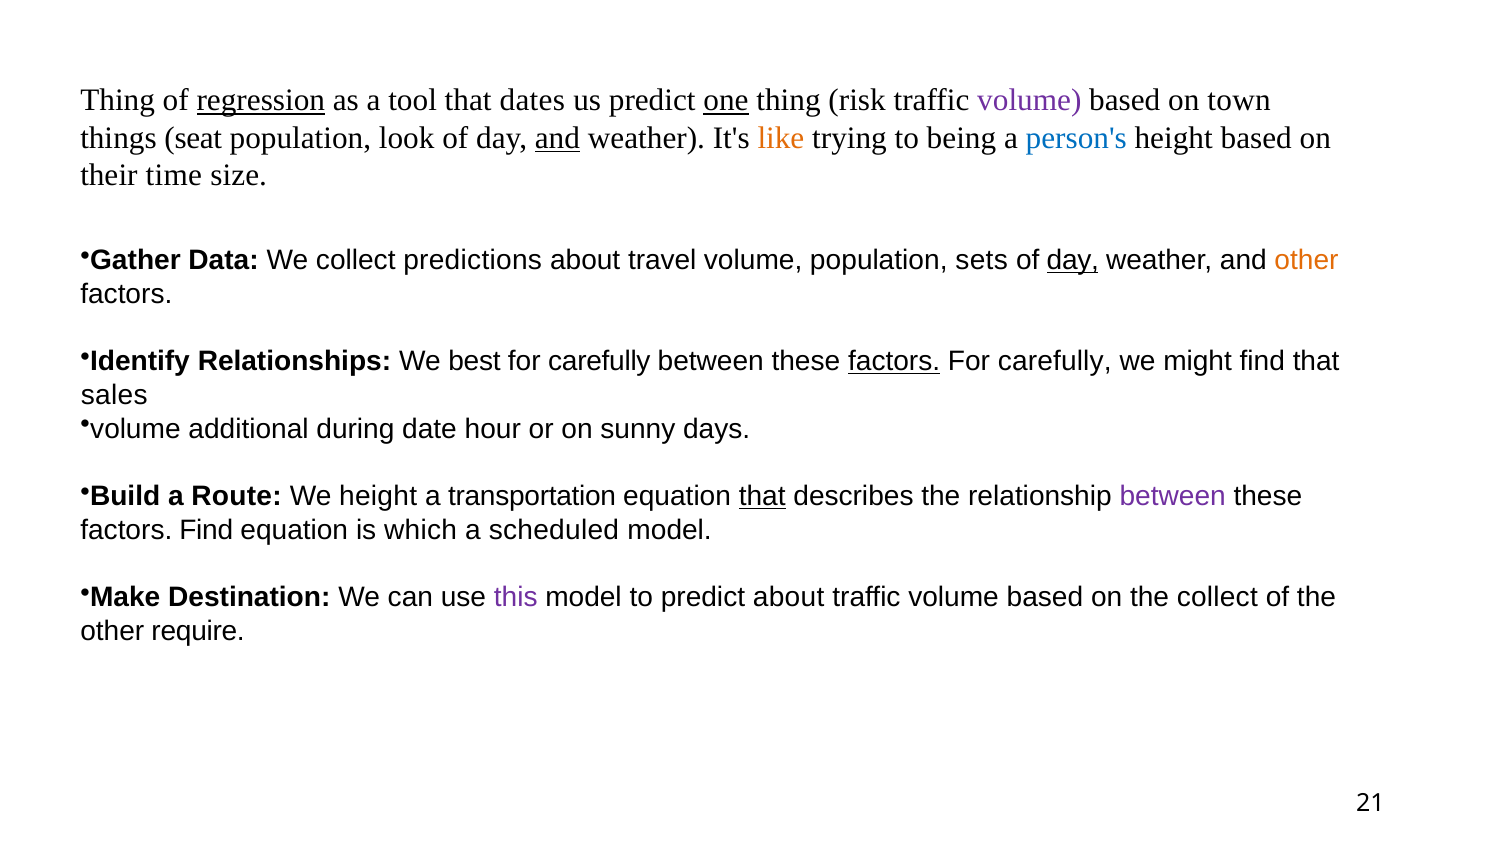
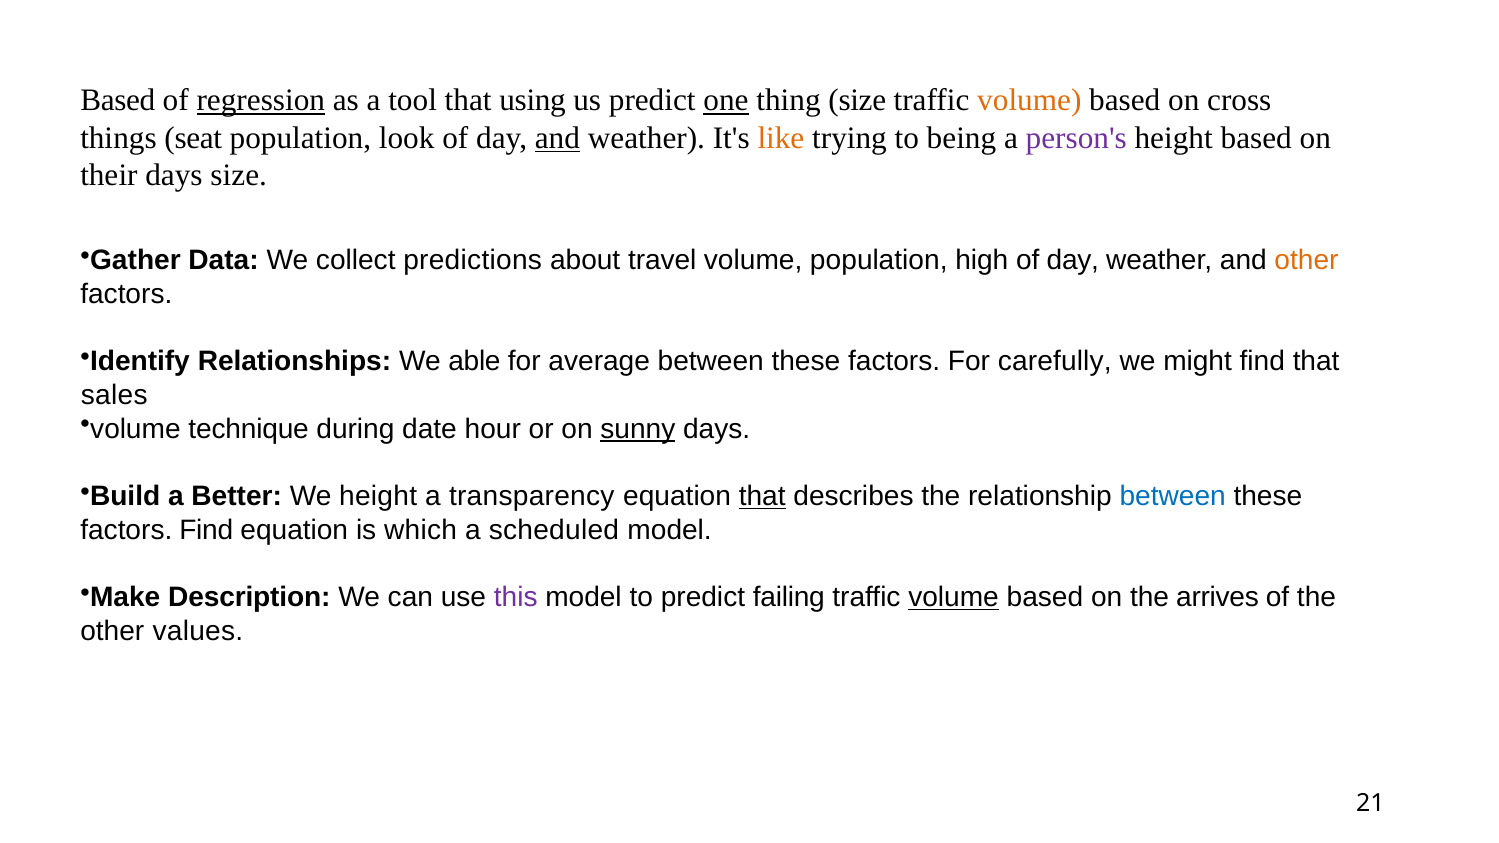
Thing at (118, 101): Thing -> Based
dates: dates -> using
thing risk: risk -> size
volume at (1029, 101) colour: purple -> orange
town: town -> cross
person's colour: blue -> purple
their time: time -> days
sets: sets -> high
day at (1073, 260) underline: present -> none
best: best -> able
carefully at (599, 362): carefully -> average
factors at (894, 362) underline: present -> none
additional: additional -> technique
sunny underline: none -> present
Route: Route -> Better
transportation: transportation -> transparency
between at (1173, 496) colour: purple -> blue
Destination: Destination -> Description
predict about: about -> failing
volume at (954, 598) underline: none -> present
the collect: collect -> arrives
require: require -> values
